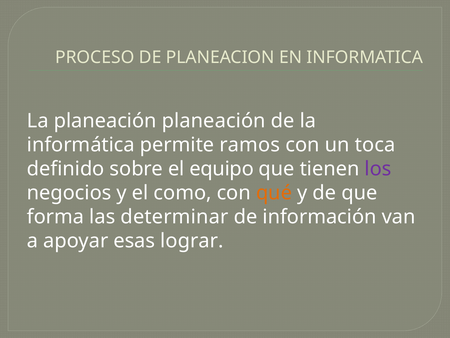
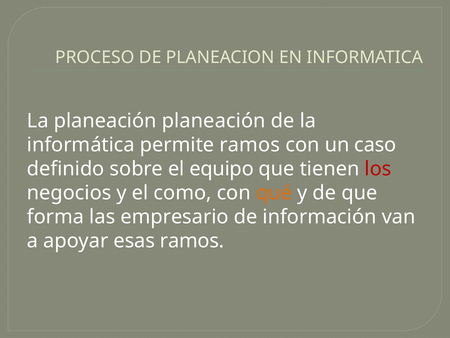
toca: toca -> caso
los colour: purple -> red
determinar: determinar -> empresario
esas lograr: lograr -> ramos
